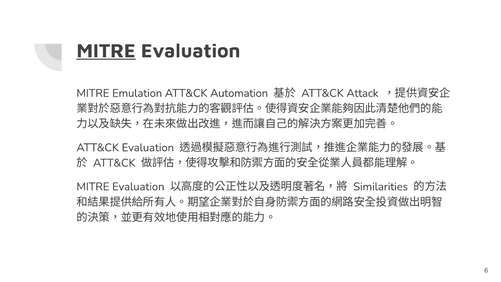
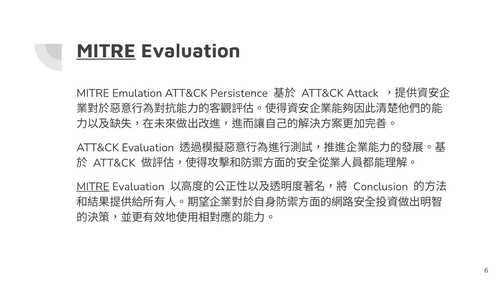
Automation: Automation -> Persistence
MITRE at (93, 187) underline: none -> present
Similarities: Similarities -> Conclusion
